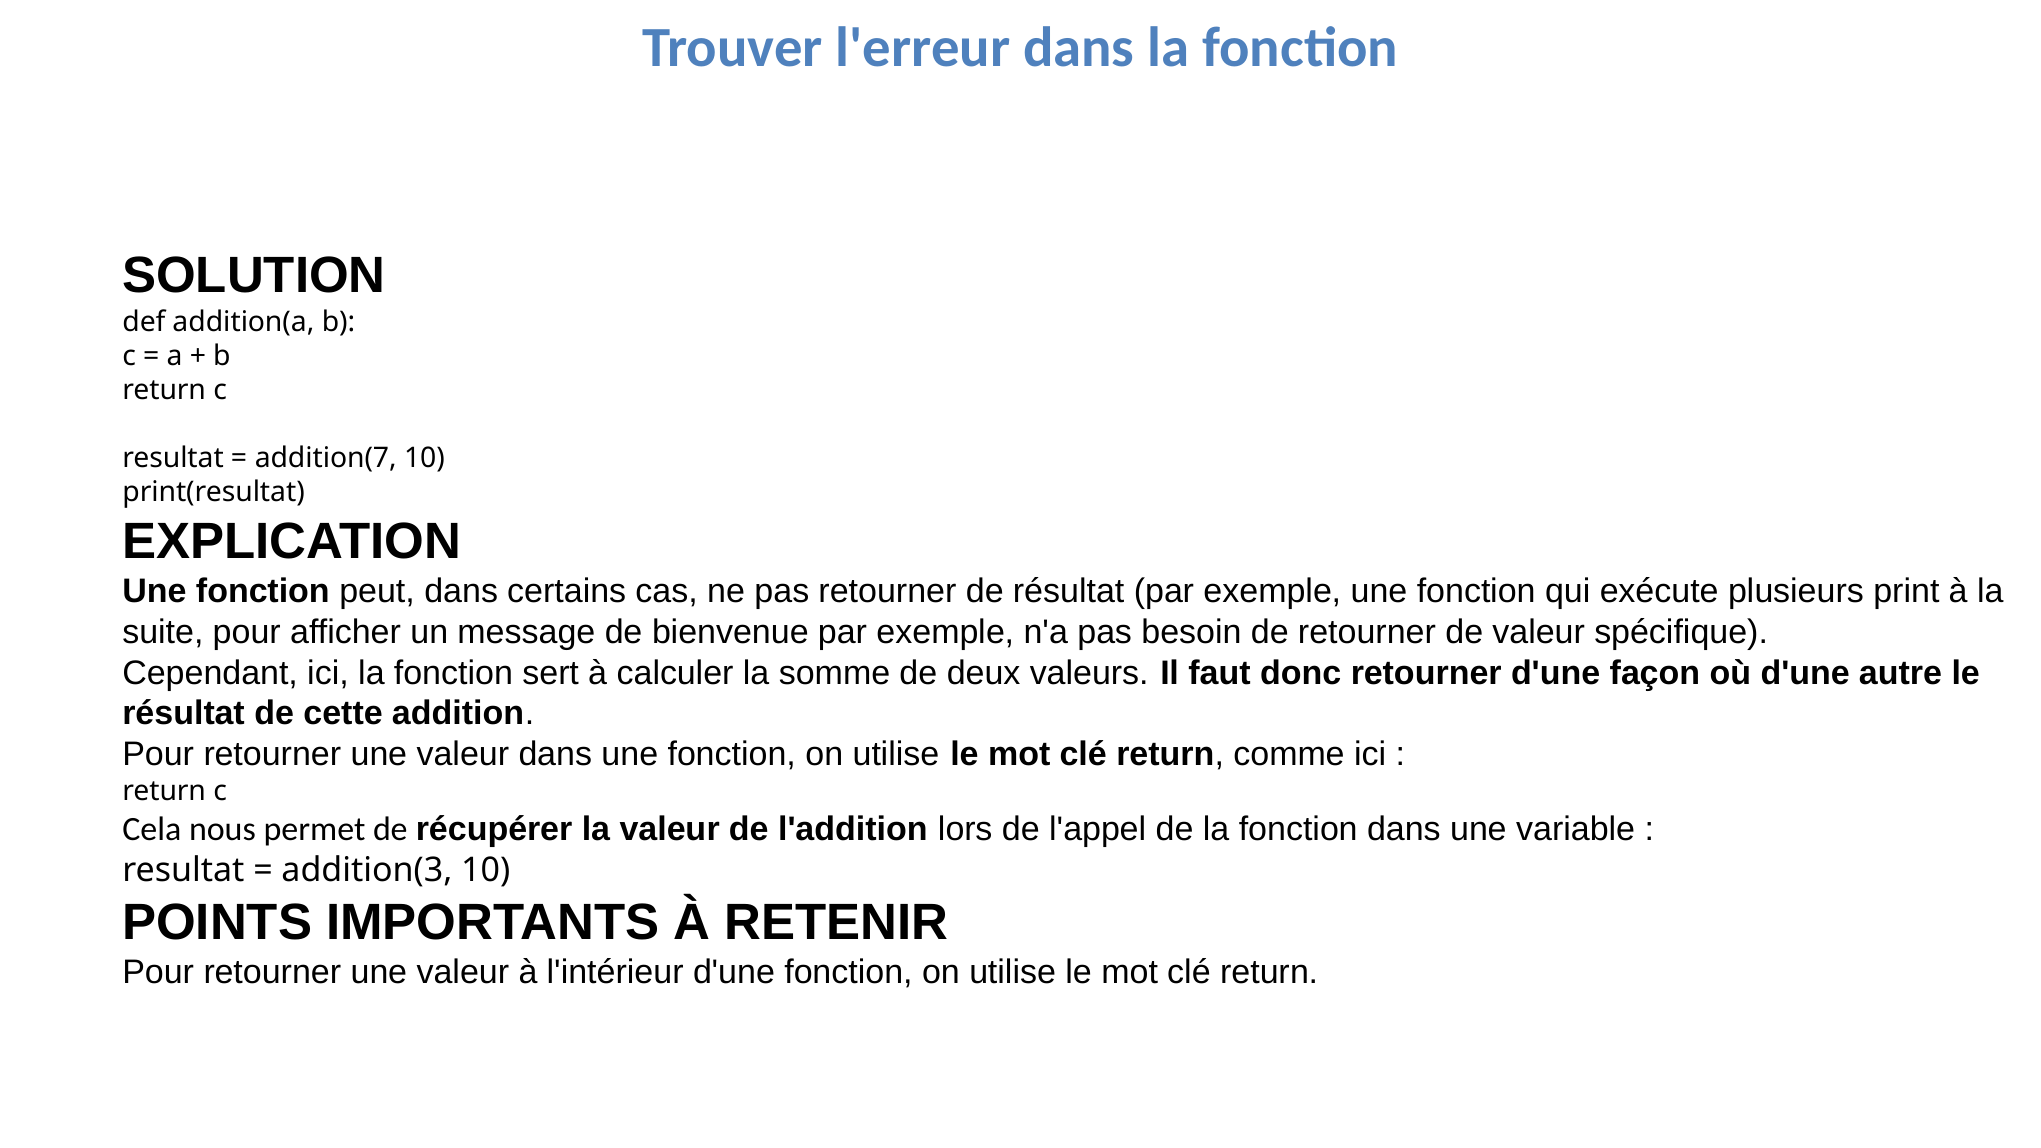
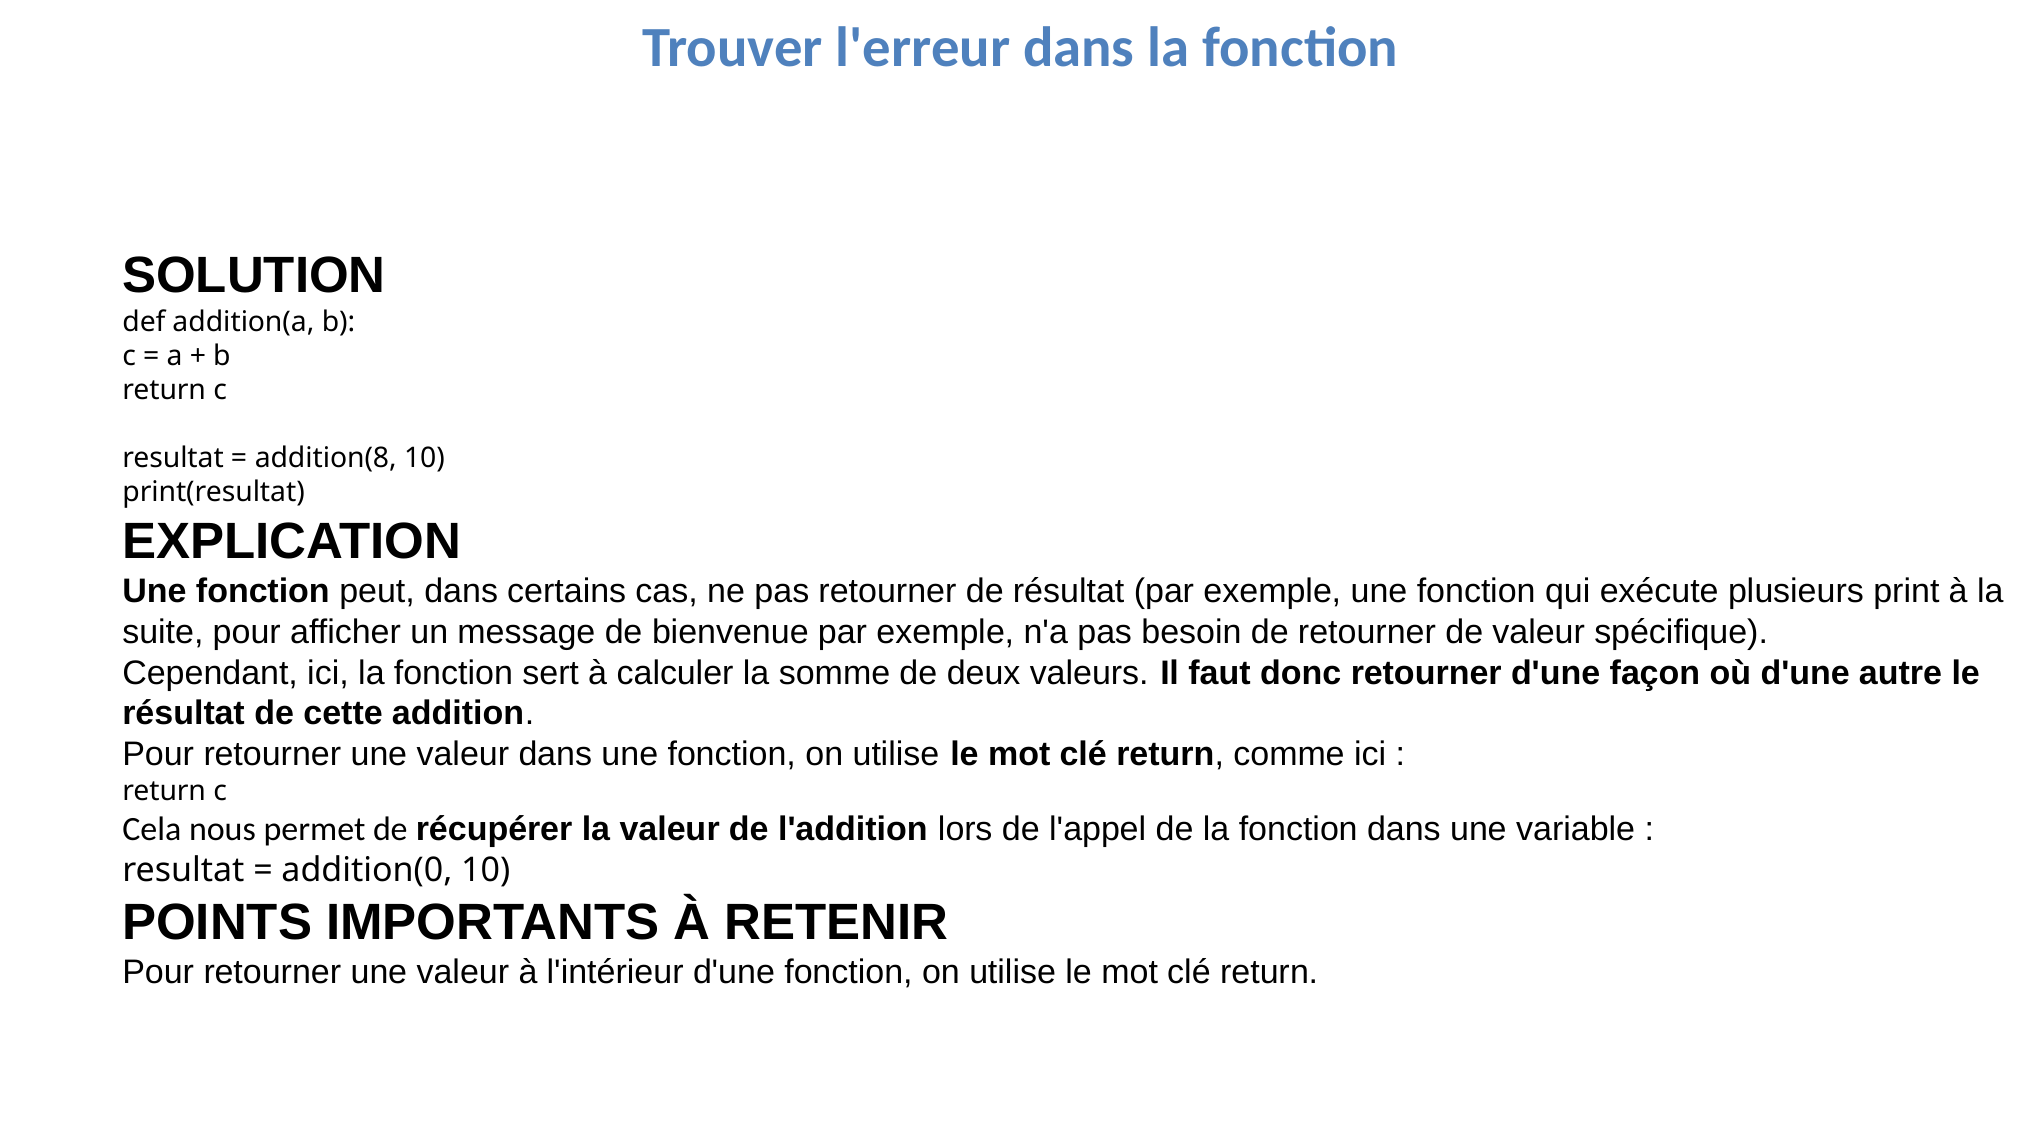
addition(7: addition(7 -> addition(8
addition(3: addition(3 -> addition(0
